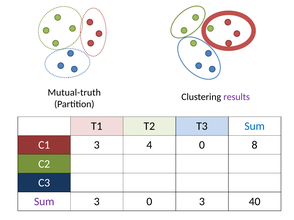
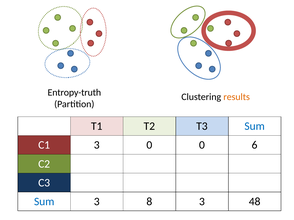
Mutual-truth: Mutual-truth -> Entropy-truth
results colour: purple -> orange
3 4: 4 -> 0
8: 8 -> 6
Sum at (44, 202) colour: purple -> blue
3 0: 0 -> 8
40: 40 -> 48
